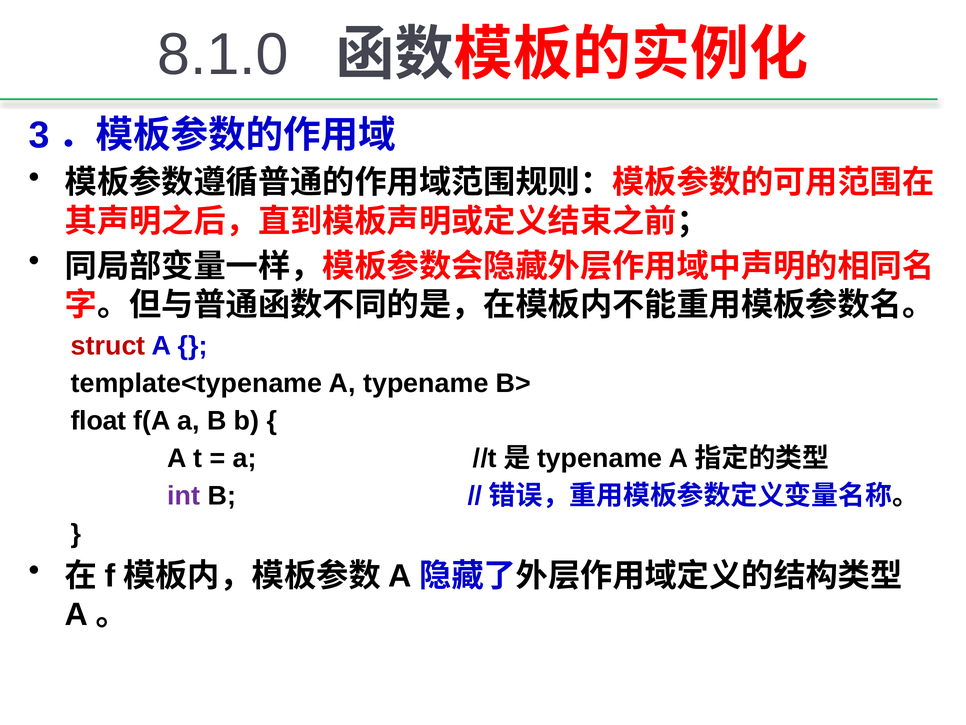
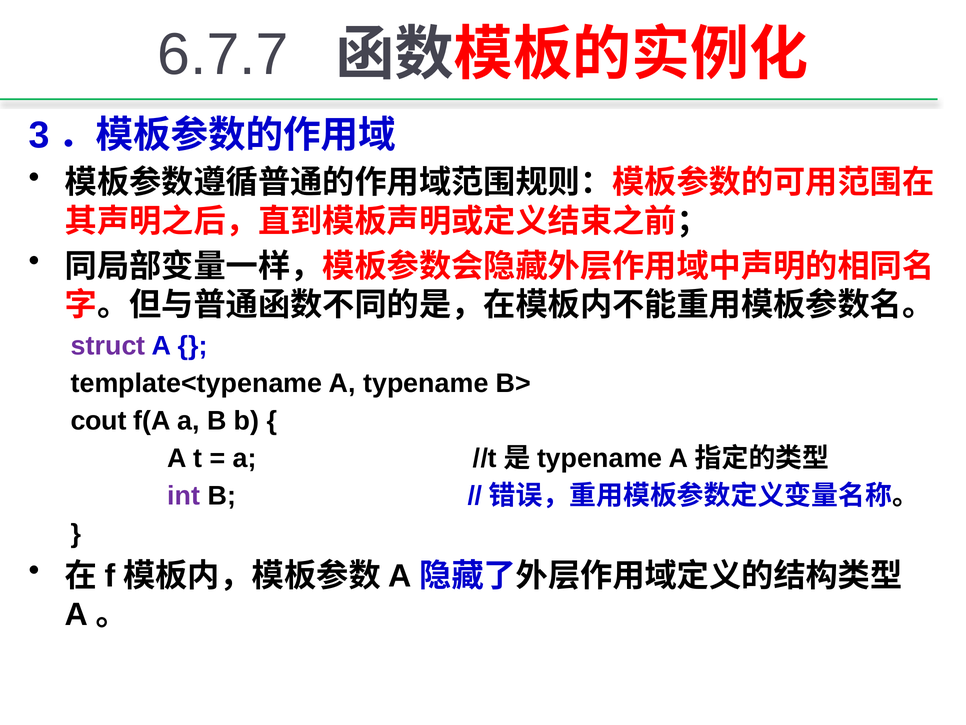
8.1.0: 8.1.0 -> 6.7.7
struct colour: red -> purple
float: float -> cout
